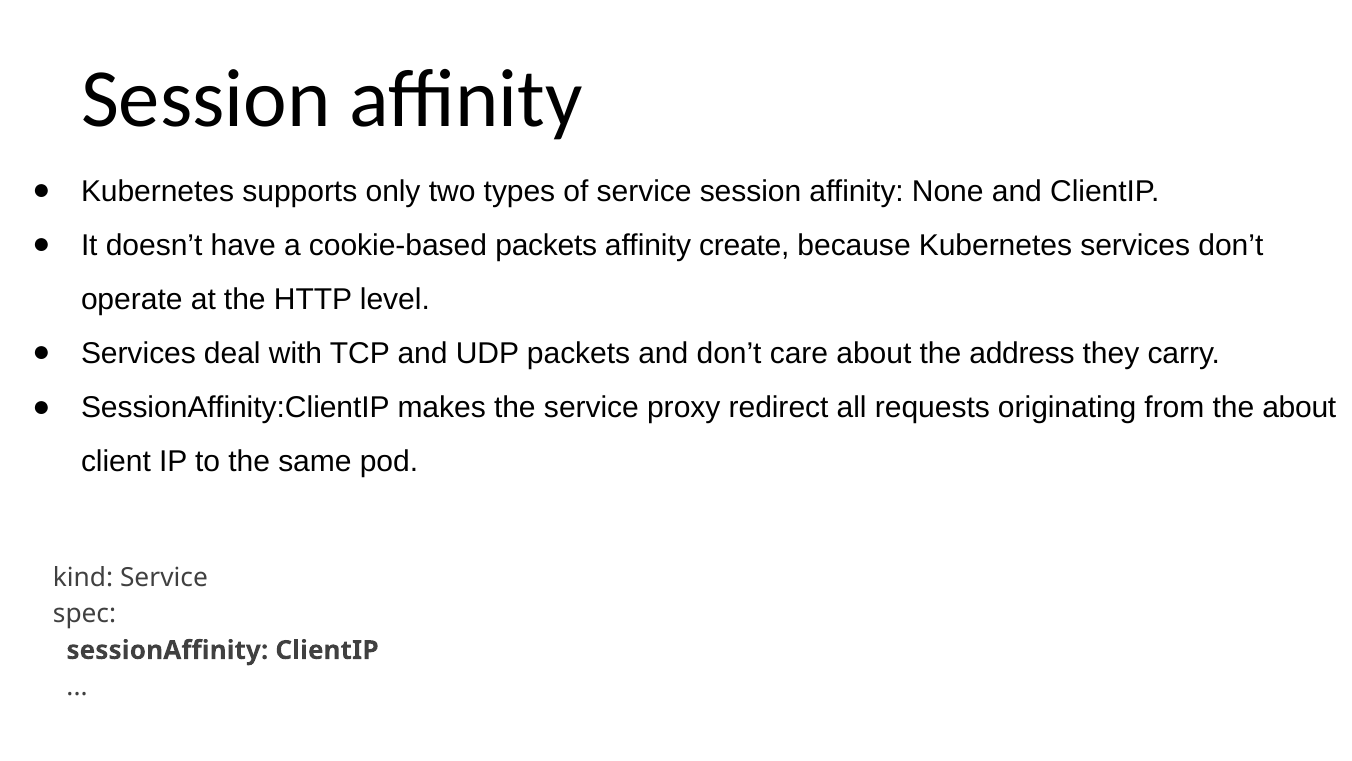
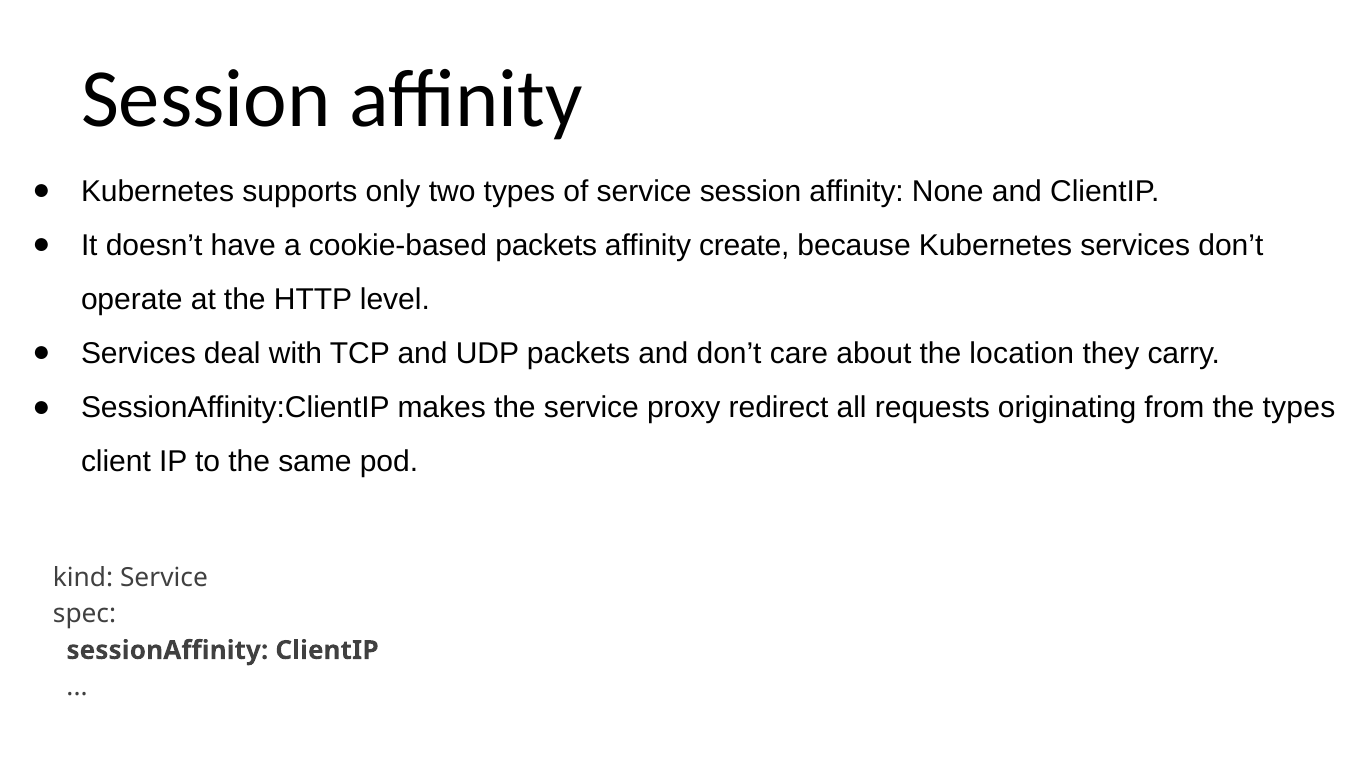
address: address -> location
the about: about -> types
